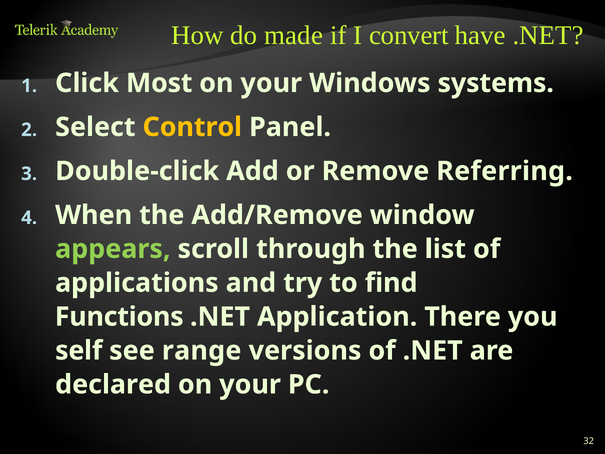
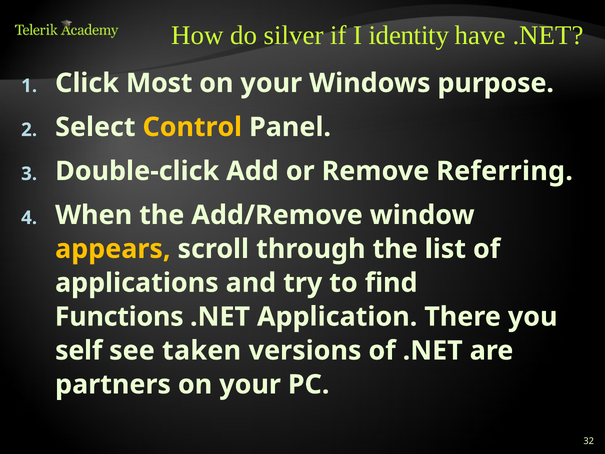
made: made -> silver
convert: convert -> identity
systems: systems -> purpose
appears colour: light green -> yellow
range: range -> taken
declared: declared -> partners
